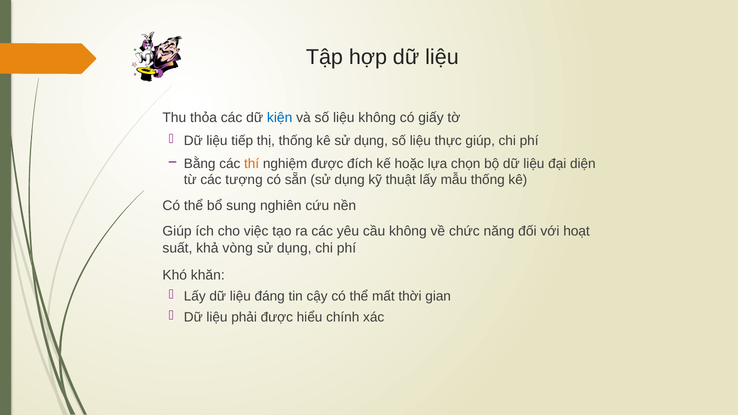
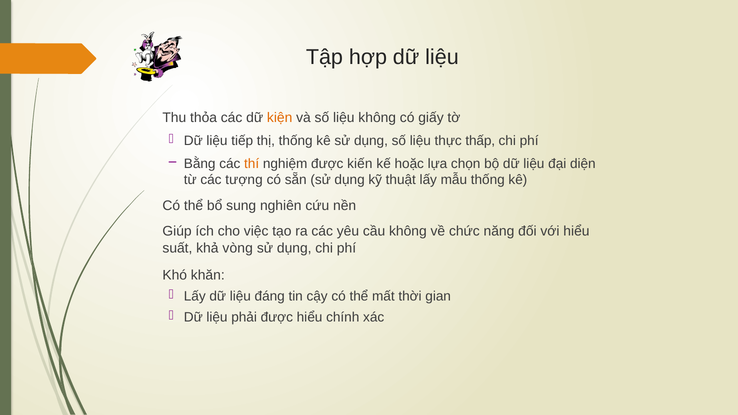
kiện colour: blue -> orange
thực giúp: giúp -> thấp
đích: đích -> kiến
với hoạt: hoạt -> hiểu
